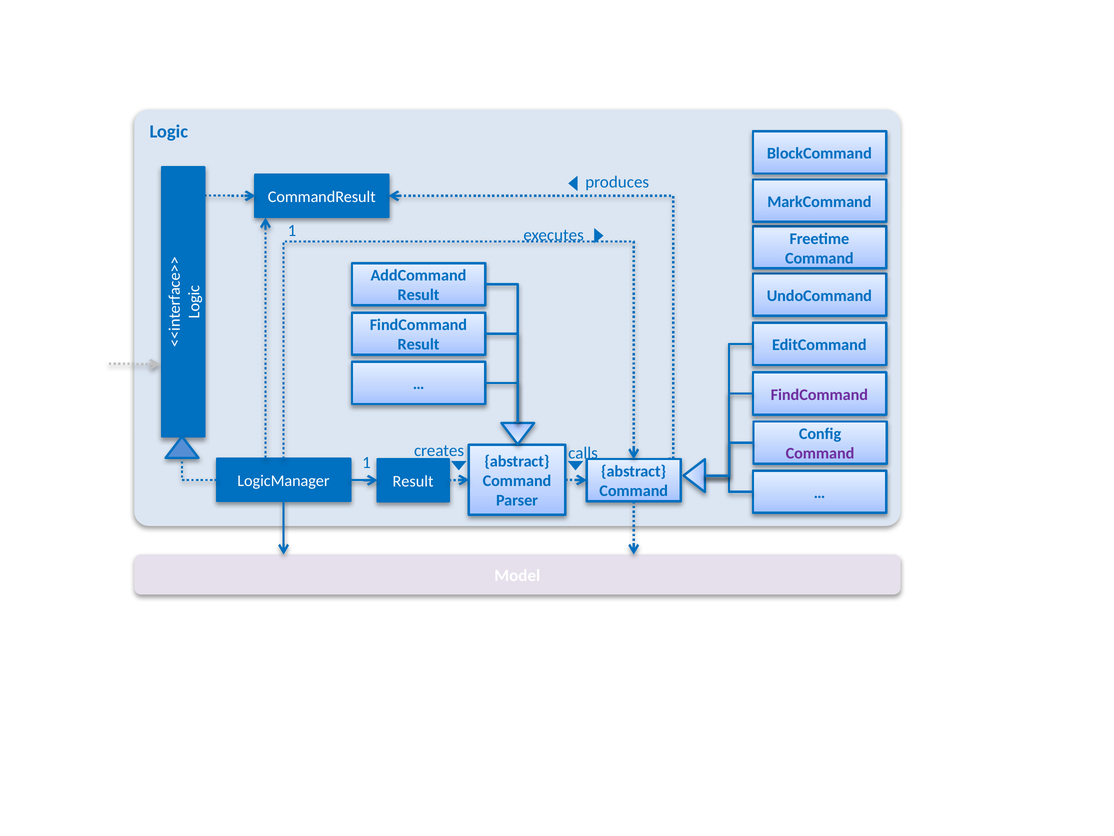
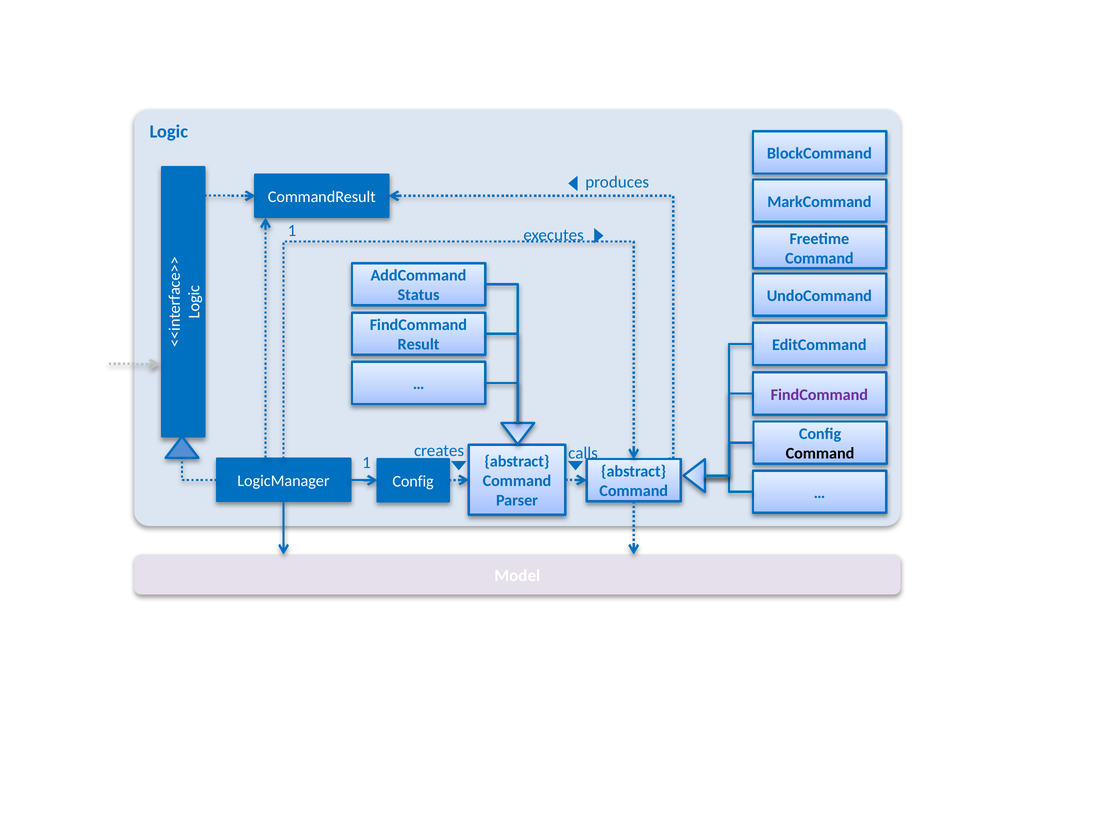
Result at (419, 295): Result -> Status
Command at (820, 453) colour: purple -> black
Result at (413, 481): Result -> Config
